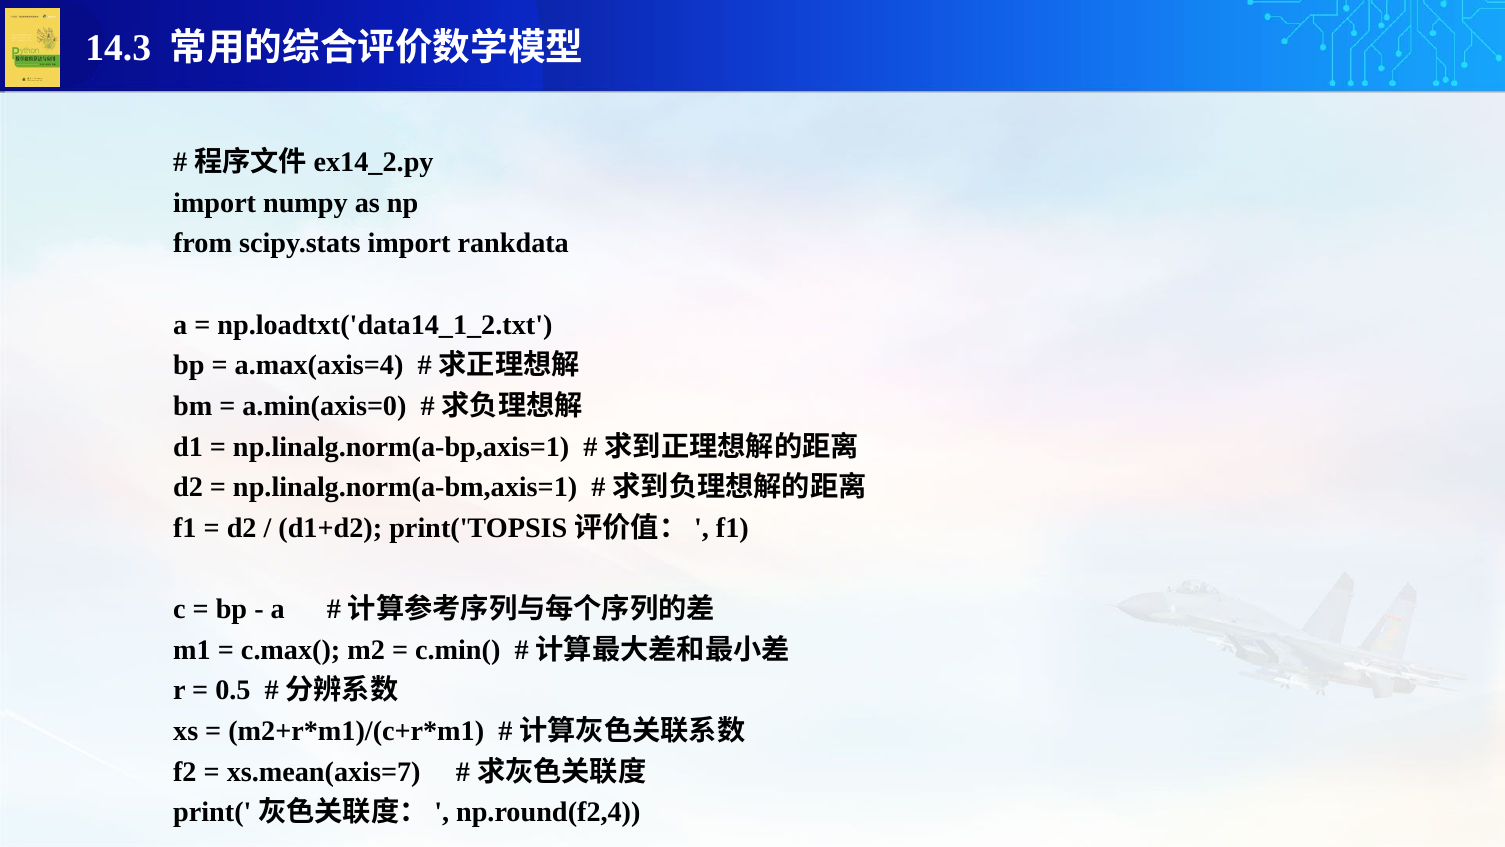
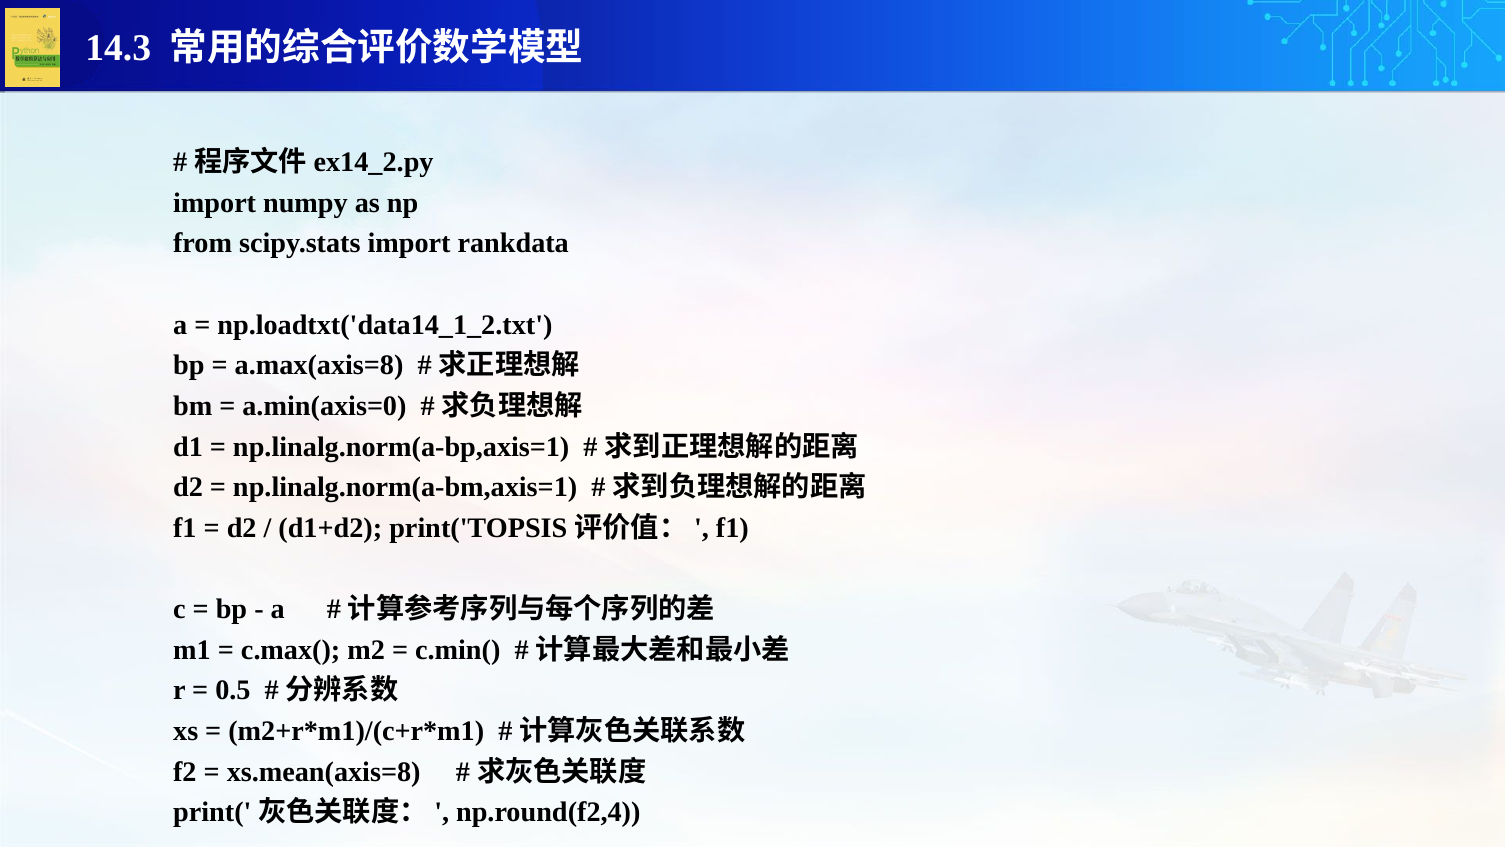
a.max(axis=4: a.max(axis=4 -> a.max(axis=8
xs.mean(axis=7: xs.mean(axis=7 -> xs.mean(axis=8
